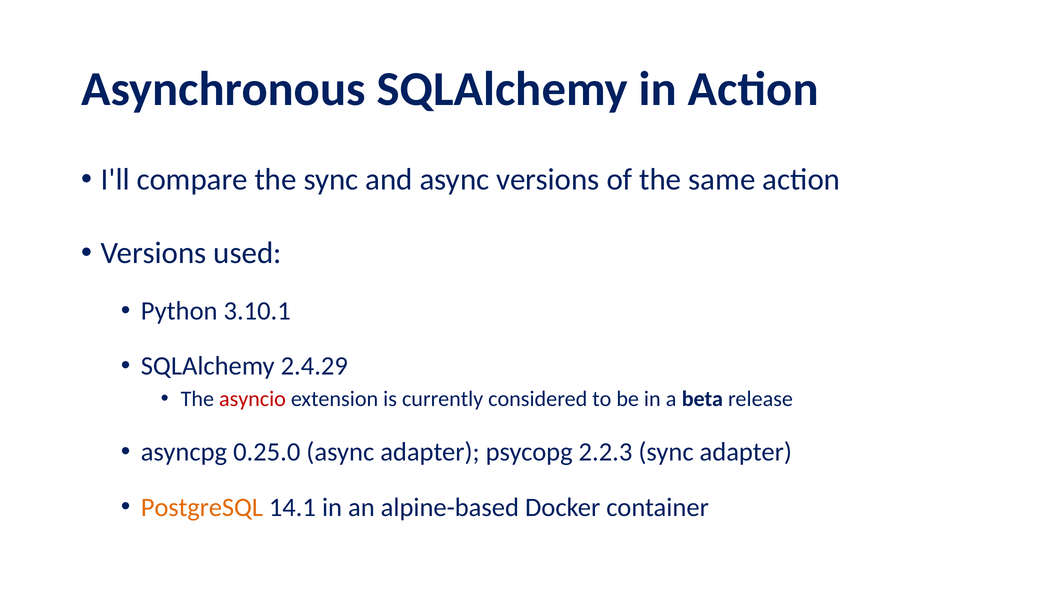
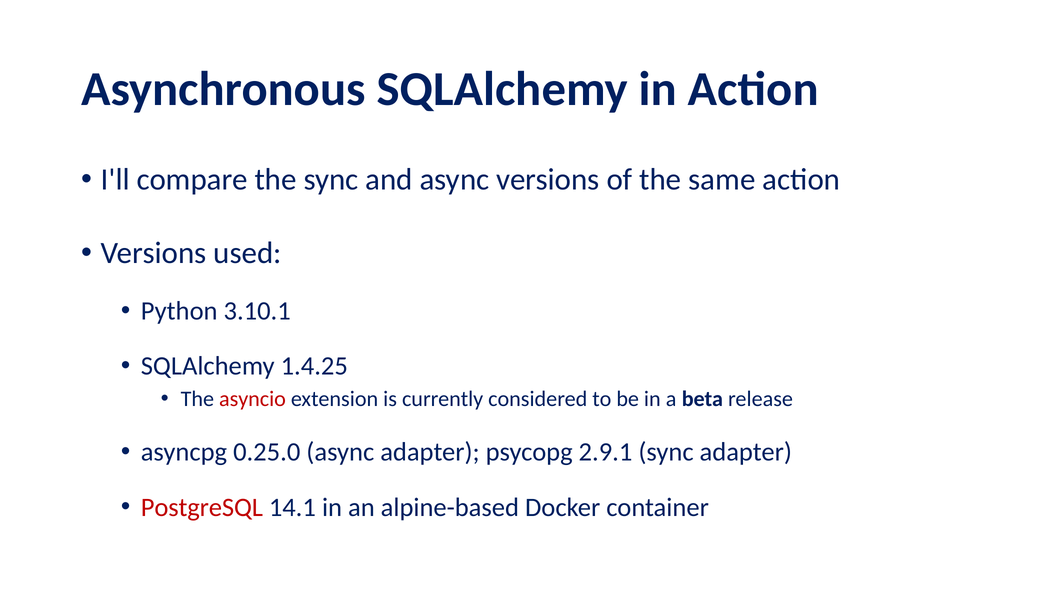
2.4.29: 2.4.29 -> 1.4.25
2.2.3: 2.2.3 -> 2.9.1
PostgreSQL colour: orange -> red
